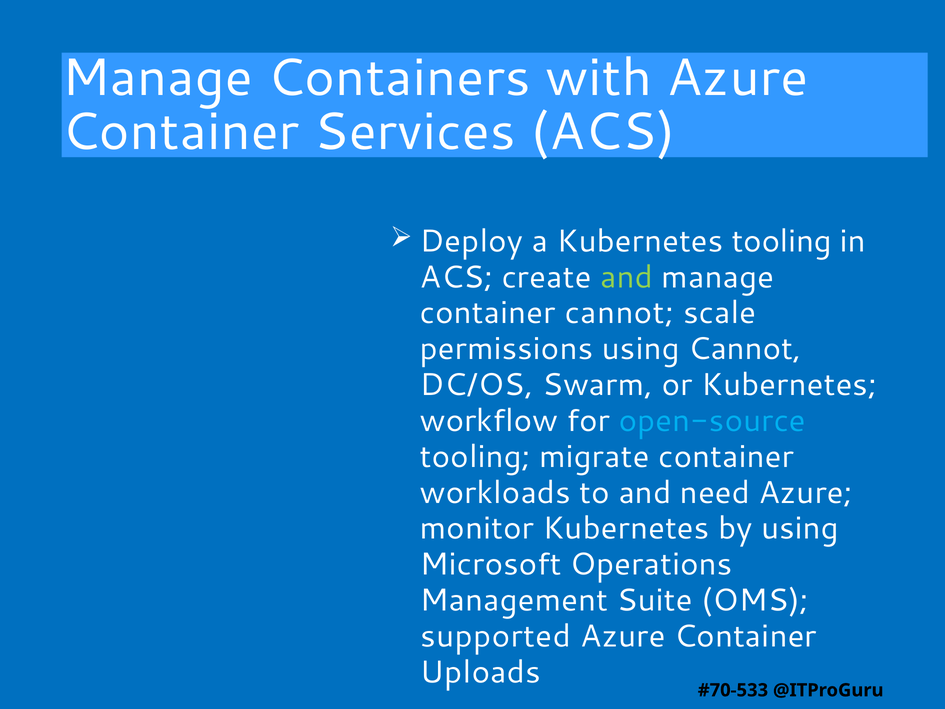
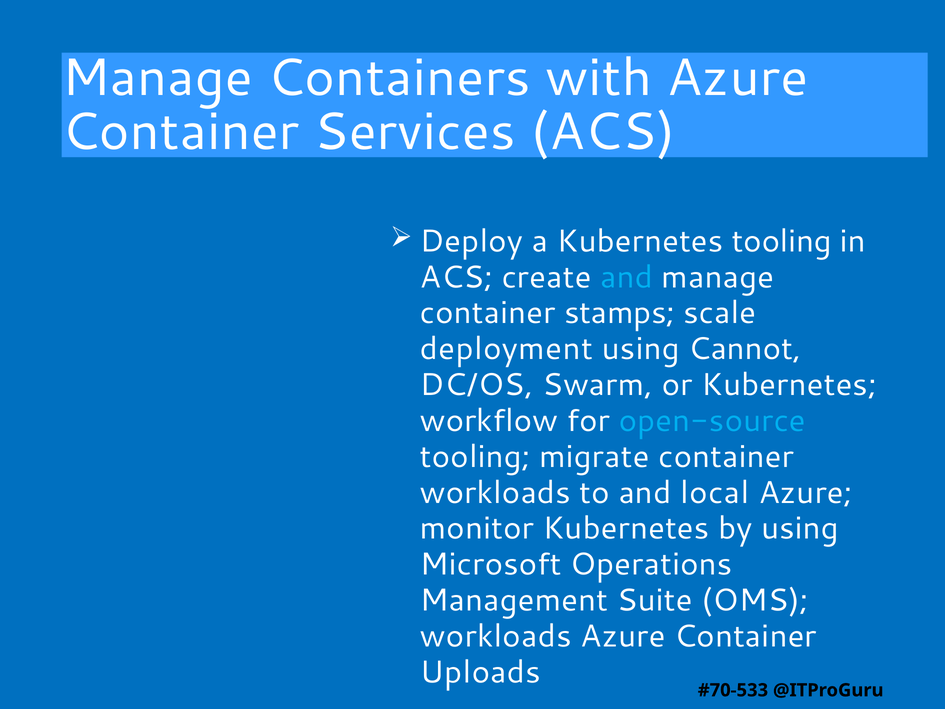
and at (627, 277) colour: light green -> light blue
container cannot: cannot -> stamps
permissions: permissions -> deployment
need: need -> local
supported at (496, 636): supported -> workloads
